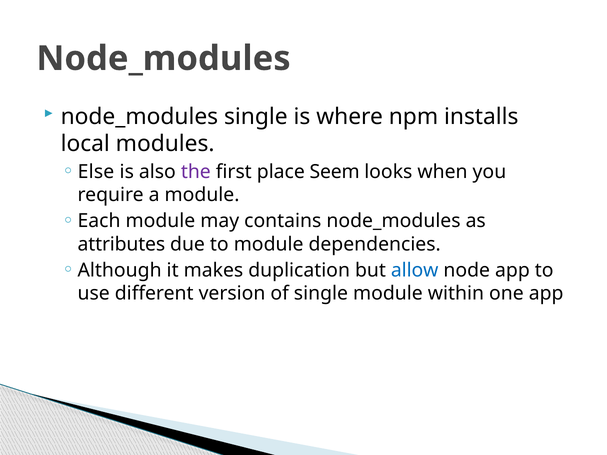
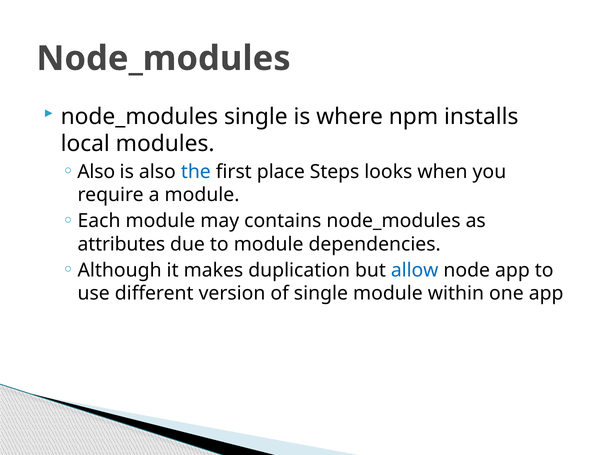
Else at (96, 172): Else -> Also
the colour: purple -> blue
Seem: Seem -> Steps
